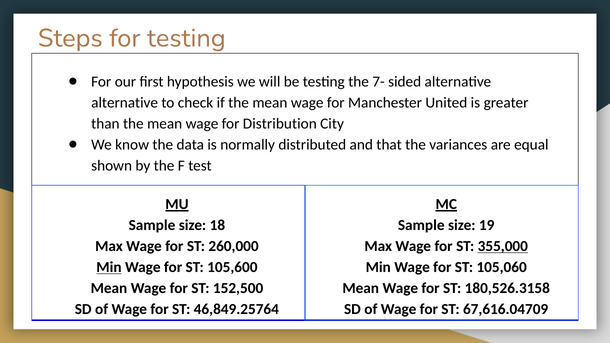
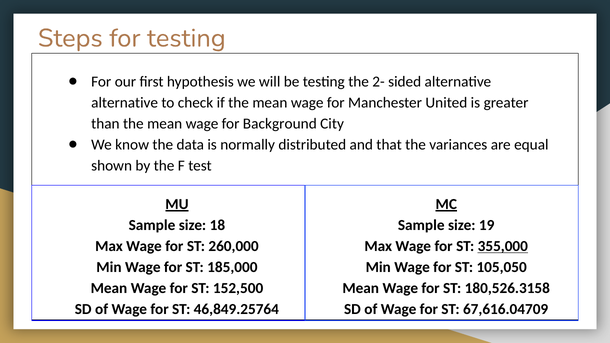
7-: 7- -> 2-
Distribution: Distribution -> Background
Min at (109, 267) underline: present -> none
105,600: 105,600 -> 185,000
105,060: 105,060 -> 105,050
